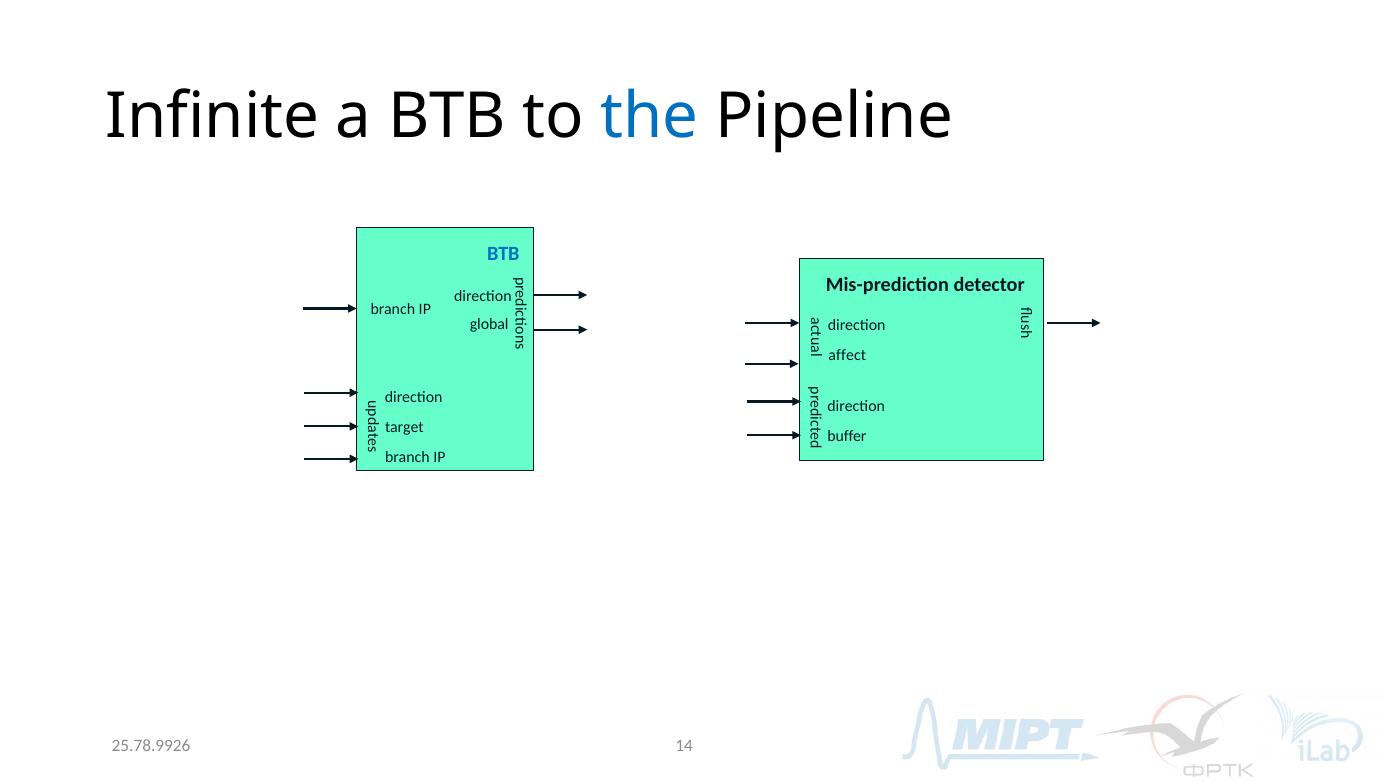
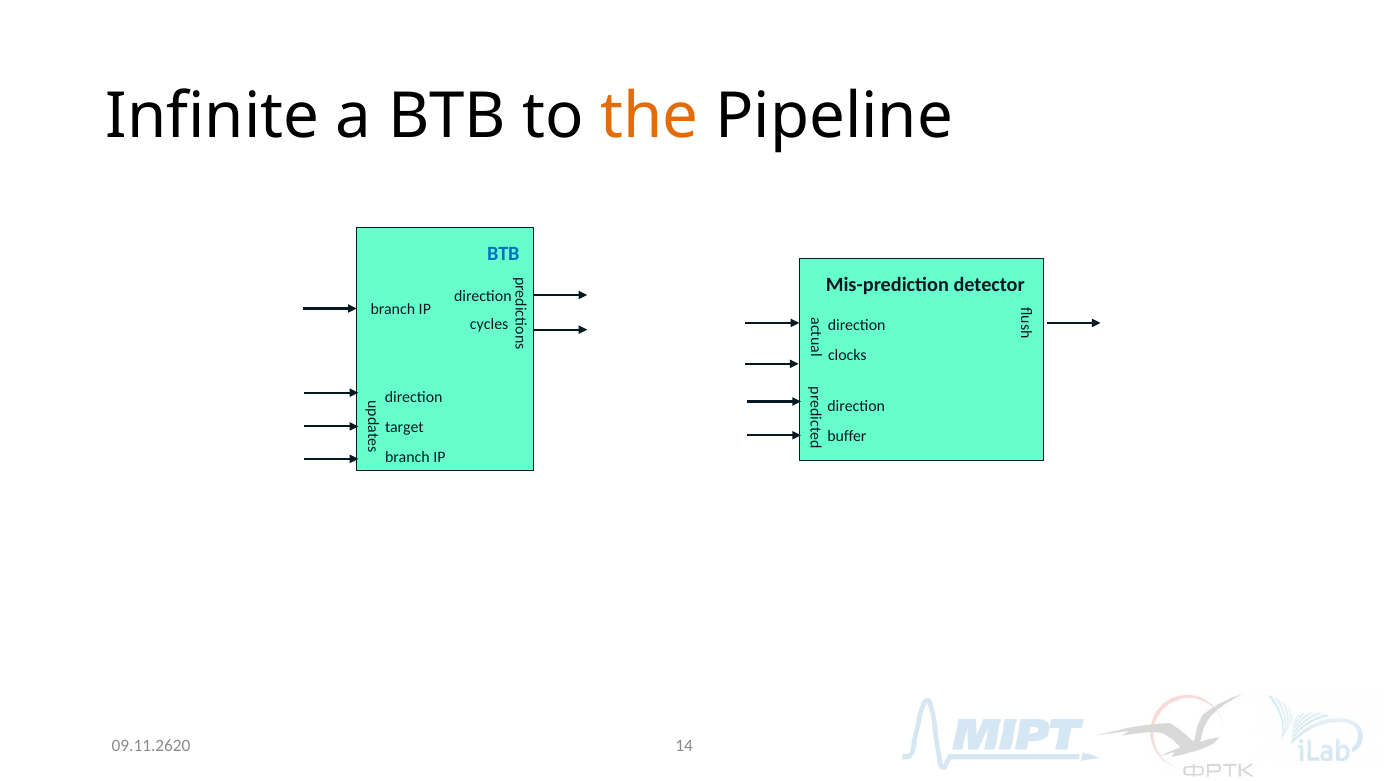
the colour: blue -> orange
global: global -> cycles
affect: affect -> clocks
25.78.9926: 25.78.9926 -> 09.11.2620
